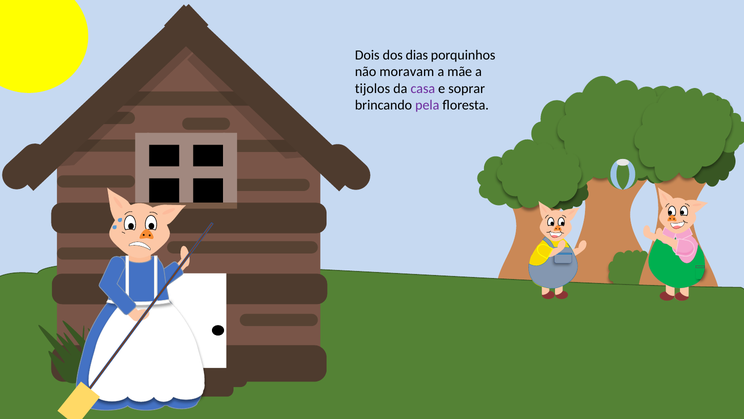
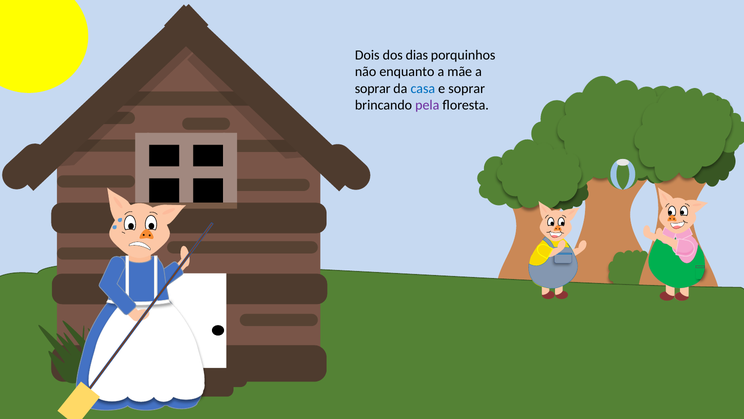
moravam: moravam -> enquanto
tijolos at (373, 88): tijolos -> soprar
casa colour: purple -> blue
